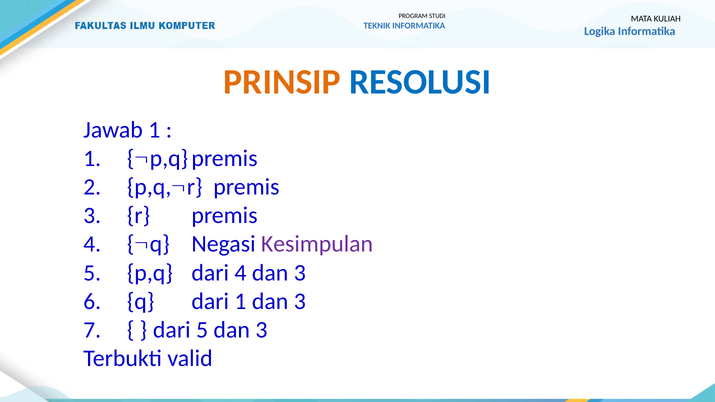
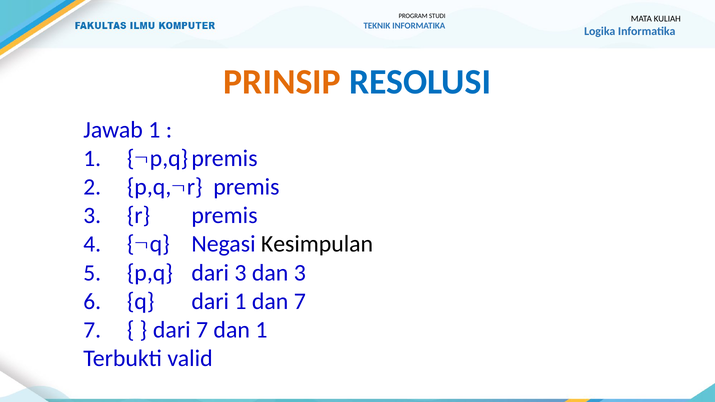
Kesimpulan colour: purple -> black
dari 4: 4 -> 3
1 dan 3: 3 -> 7
5 at (202, 330): 5 -> 7
3 at (261, 330): 3 -> 1
